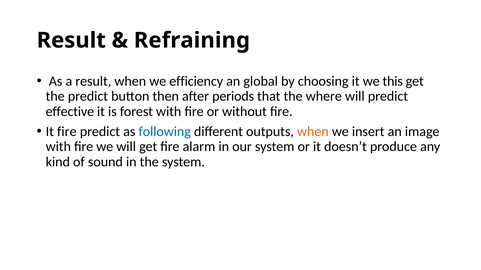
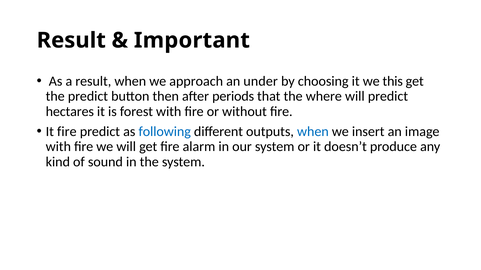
Refraining: Refraining -> Important
efficiency: efficiency -> approach
global: global -> under
effective: effective -> hectares
when at (313, 132) colour: orange -> blue
